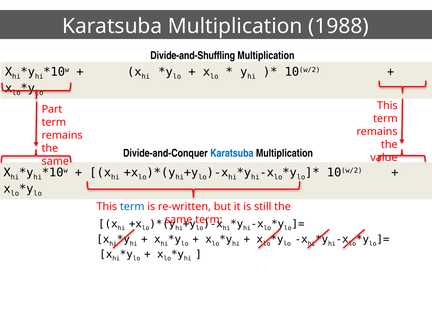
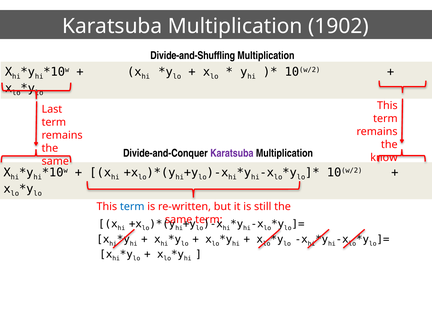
1988: 1988 -> 1902
Part: Part -> Last
Karatsuba at (232, 153) colour: blue -> purple
value: value -> know
